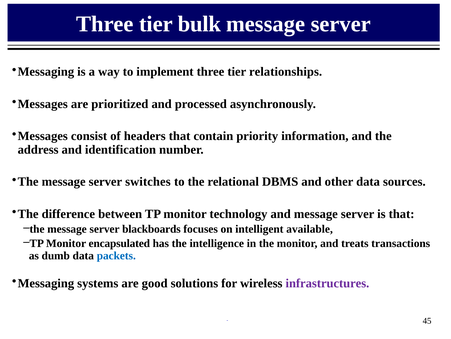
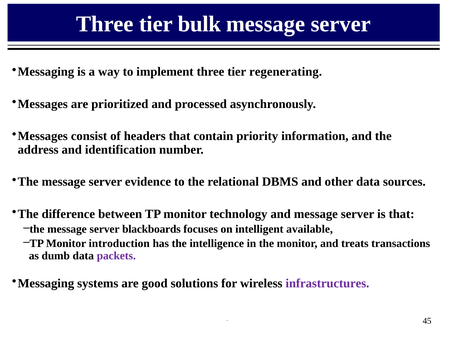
relationships: relationships -> regenerating
switches: switches -> evidence
encapsulated: encapsulated -> introduction
packets colour: blue -> purple
